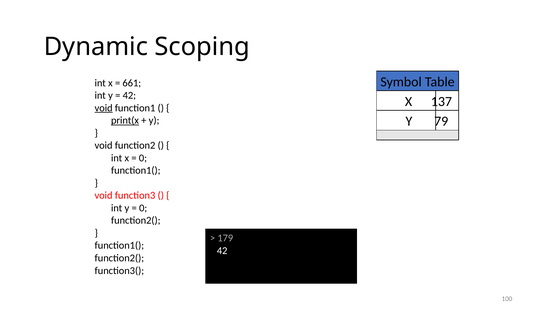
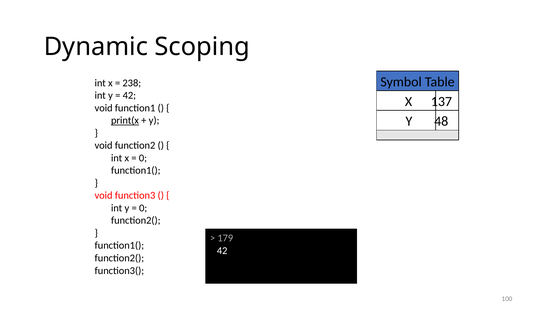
661: 661 -> 238
void at (104, 108) underline: present -> none
79: 79 -> 48
